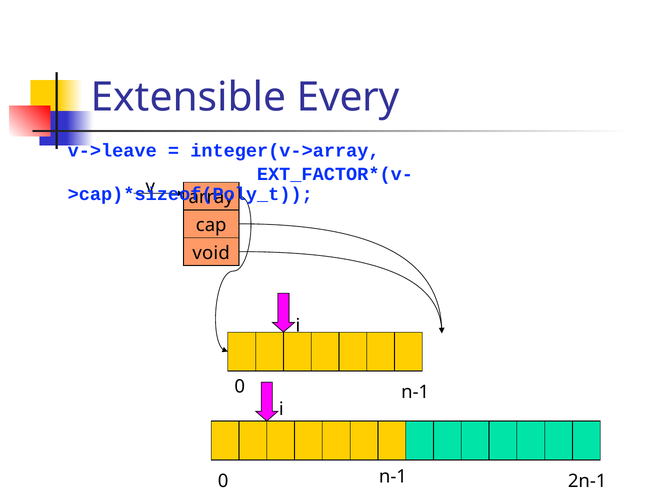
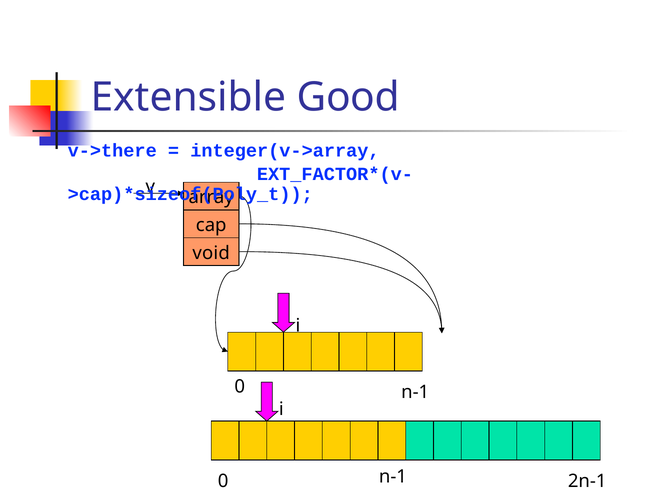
Every: Every -> Good
v->leave: v->leave -> v->there
